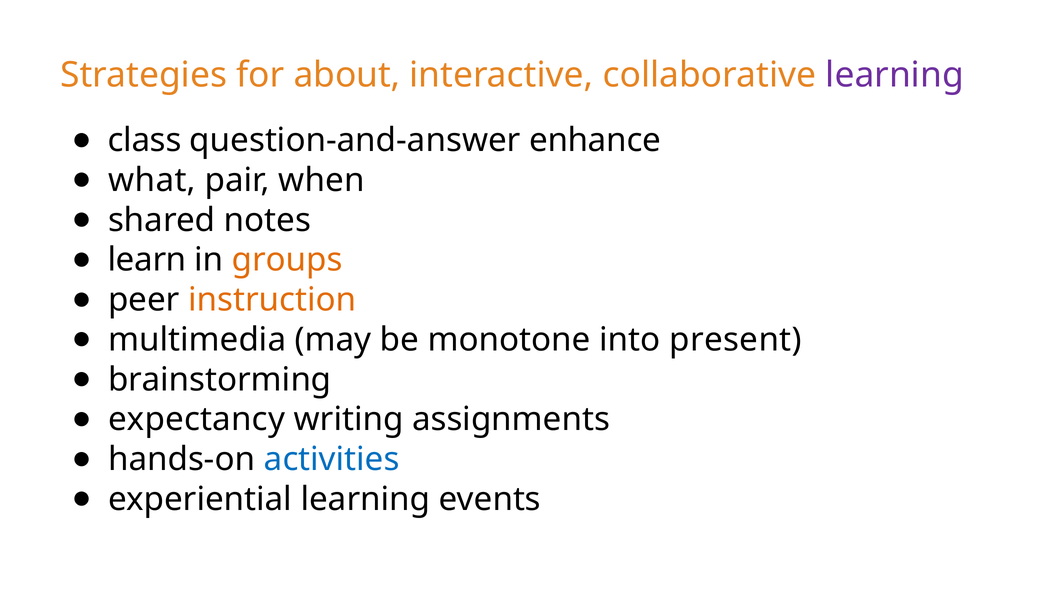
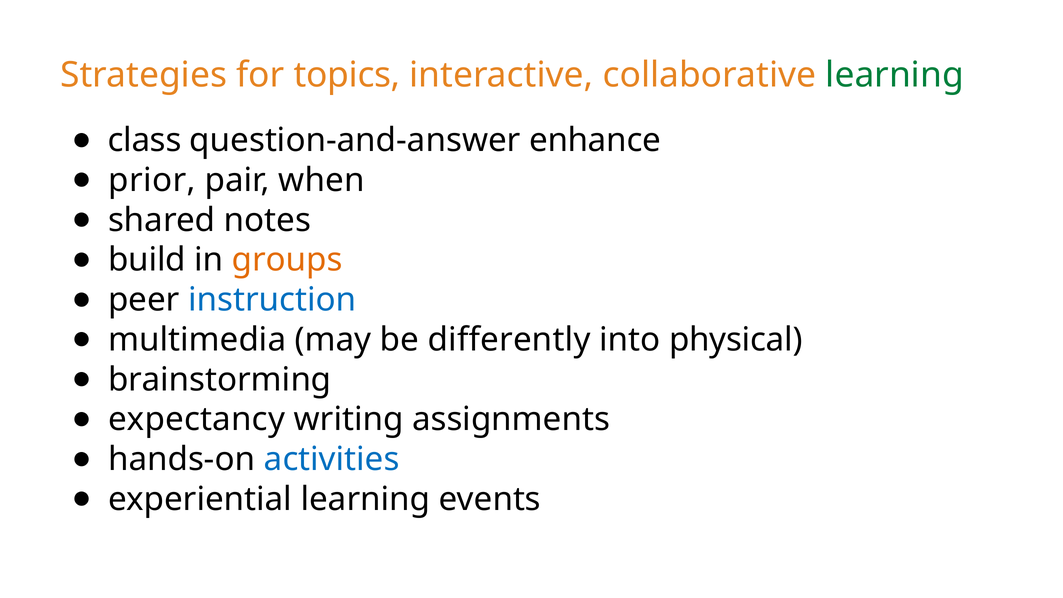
about: about -> topics
learning at (895, 75) colour: purple -> green
what: what -> prior
learn: learn -> build
instruction colour: orange -> blue
monotone: monotone -> differently
present: present -> physical
